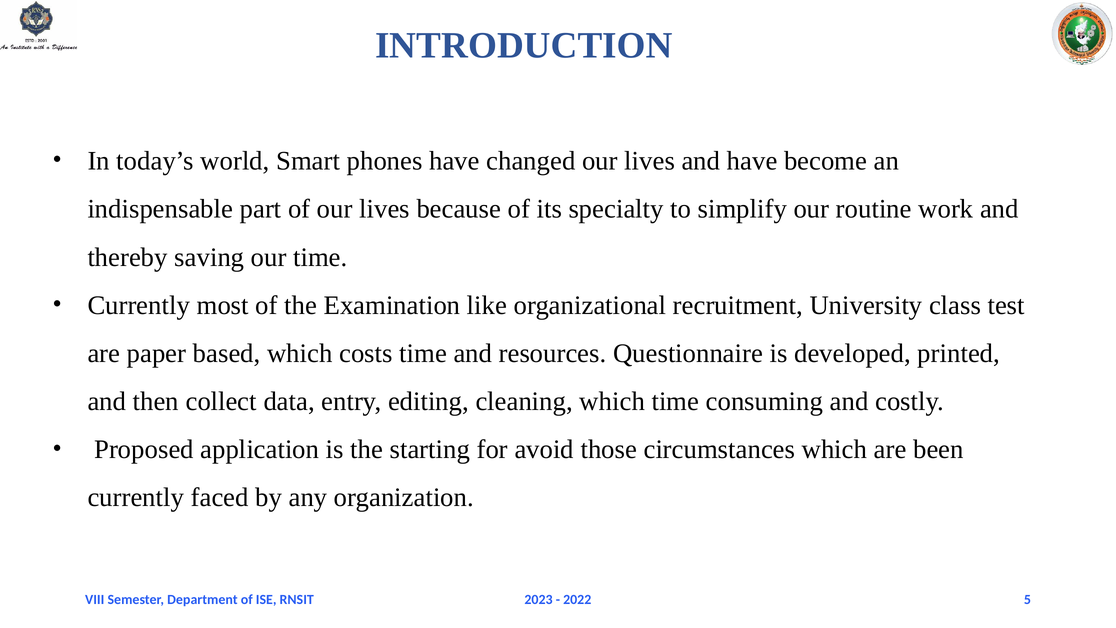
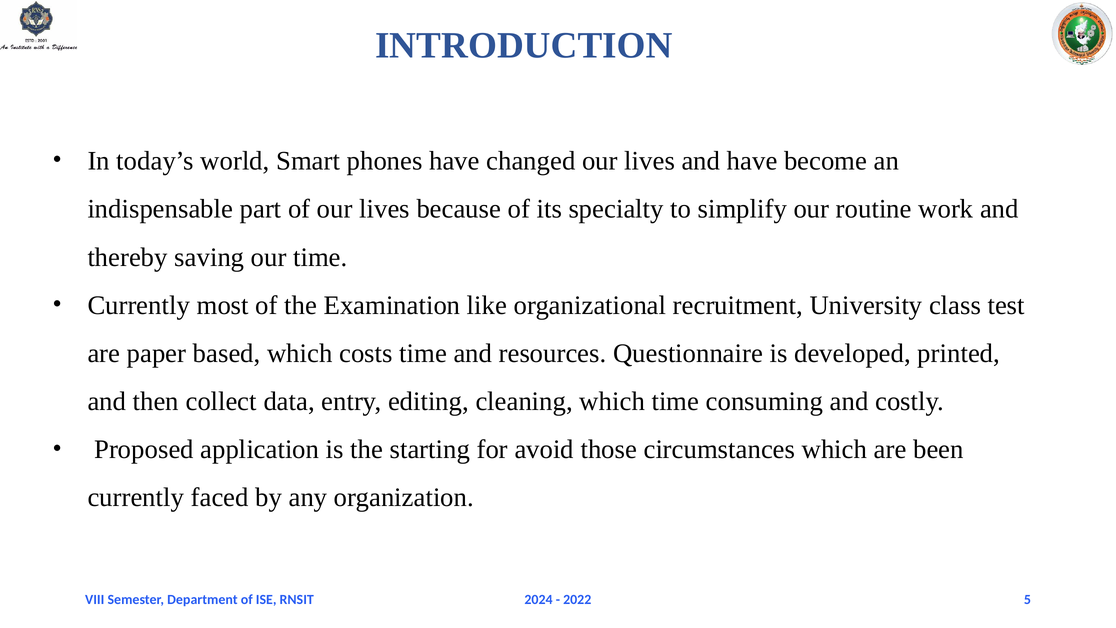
2023: 2023 -> 2024
